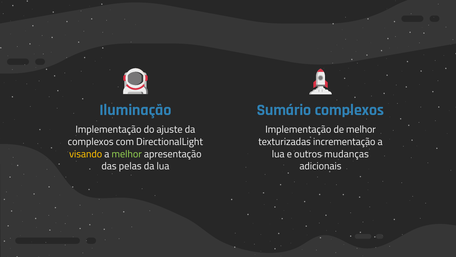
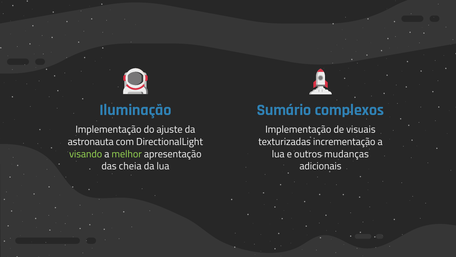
de melhor: melhor -> visuais
complexos at (91, 142): complexos -> astronauta
visando colour: yellow -> light green
pelas: pelas -> cheia
